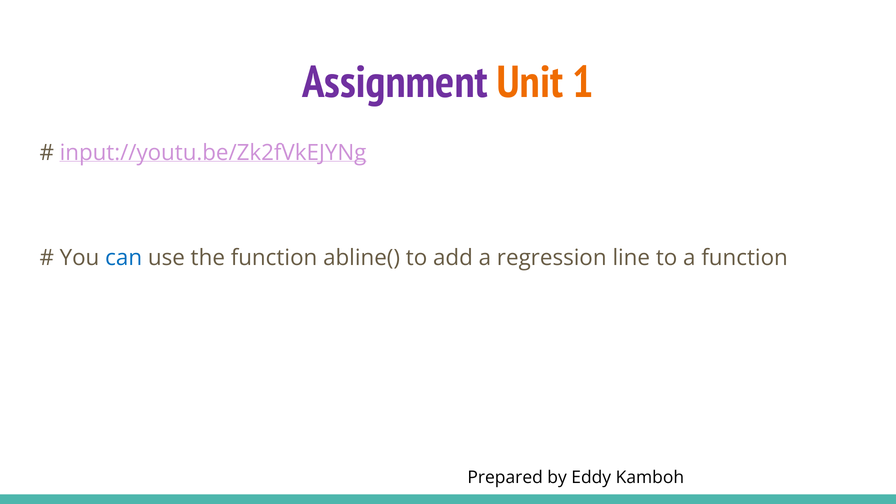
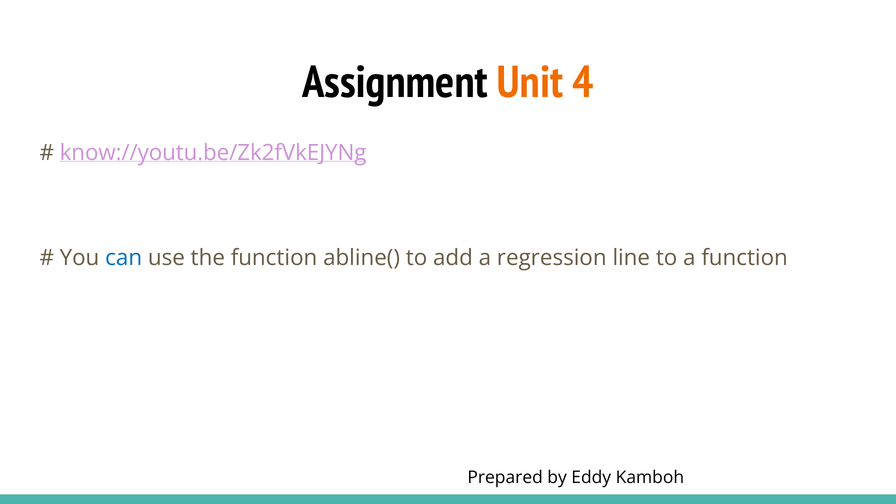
Assignment colour: purple -> black
1: 1 -> 4
input://youtu.be/Zk2fVkEJYNg: input://youtu.be/Zk2fVkEJYNg -> know://youtu.be/Zk2fVkEJYNg
